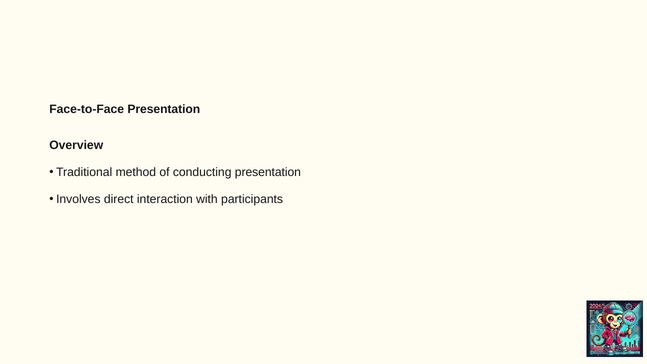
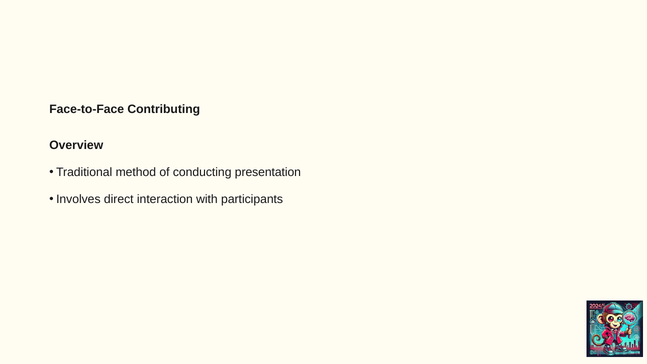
Face-to-Face Presentation: Presentation -> Contributing
